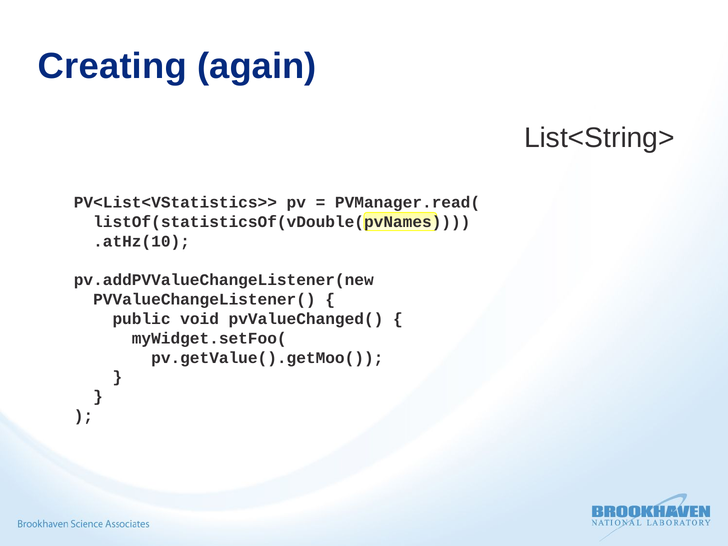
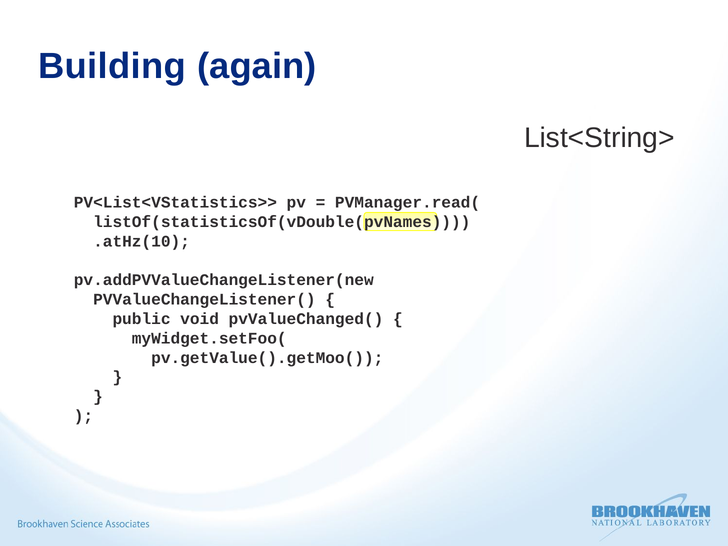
Creating: Creating -> Building
